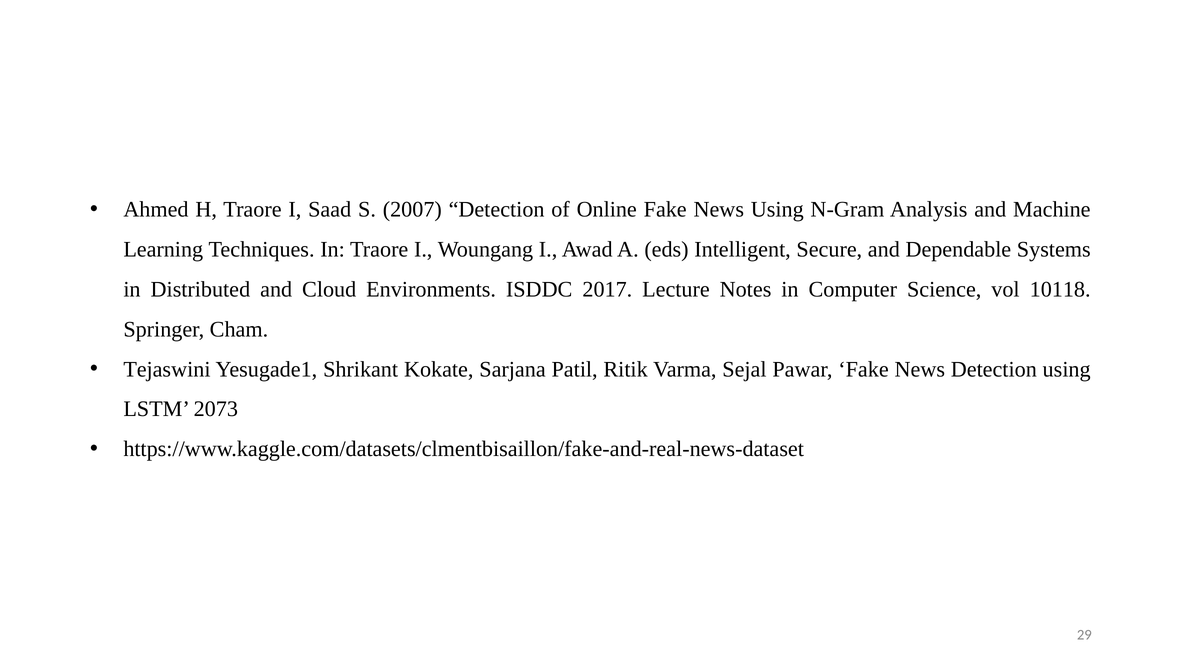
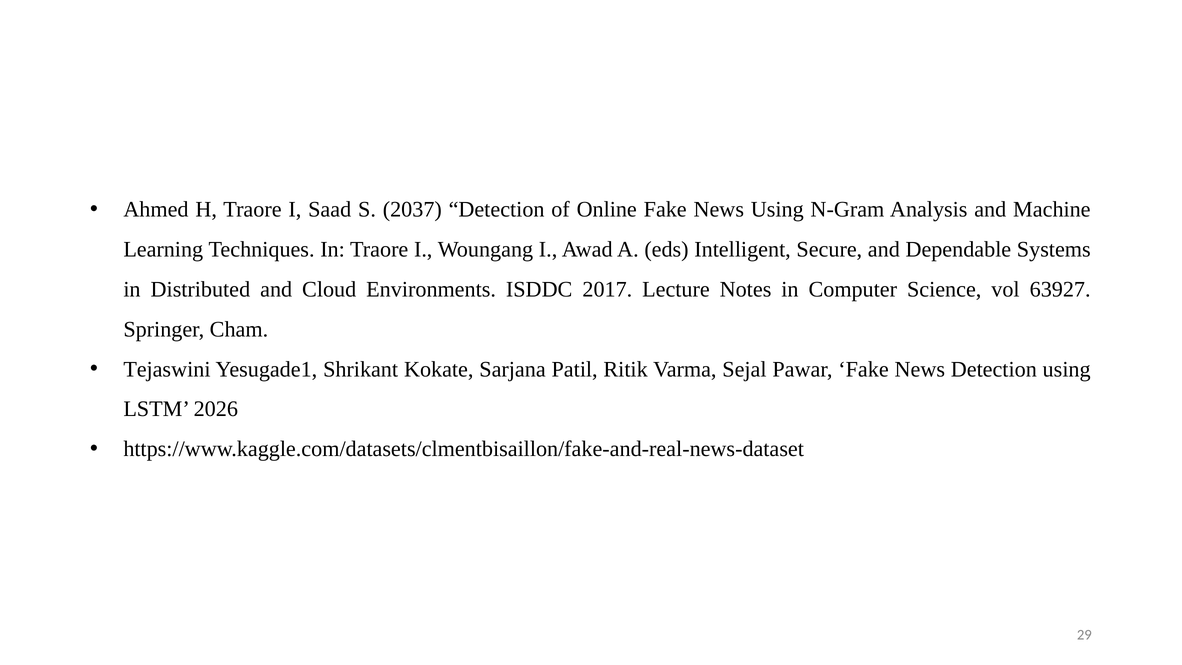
2007: 2007 -> 2037
10118: 10118 -> 63927
2073: 2073 -> 2026
